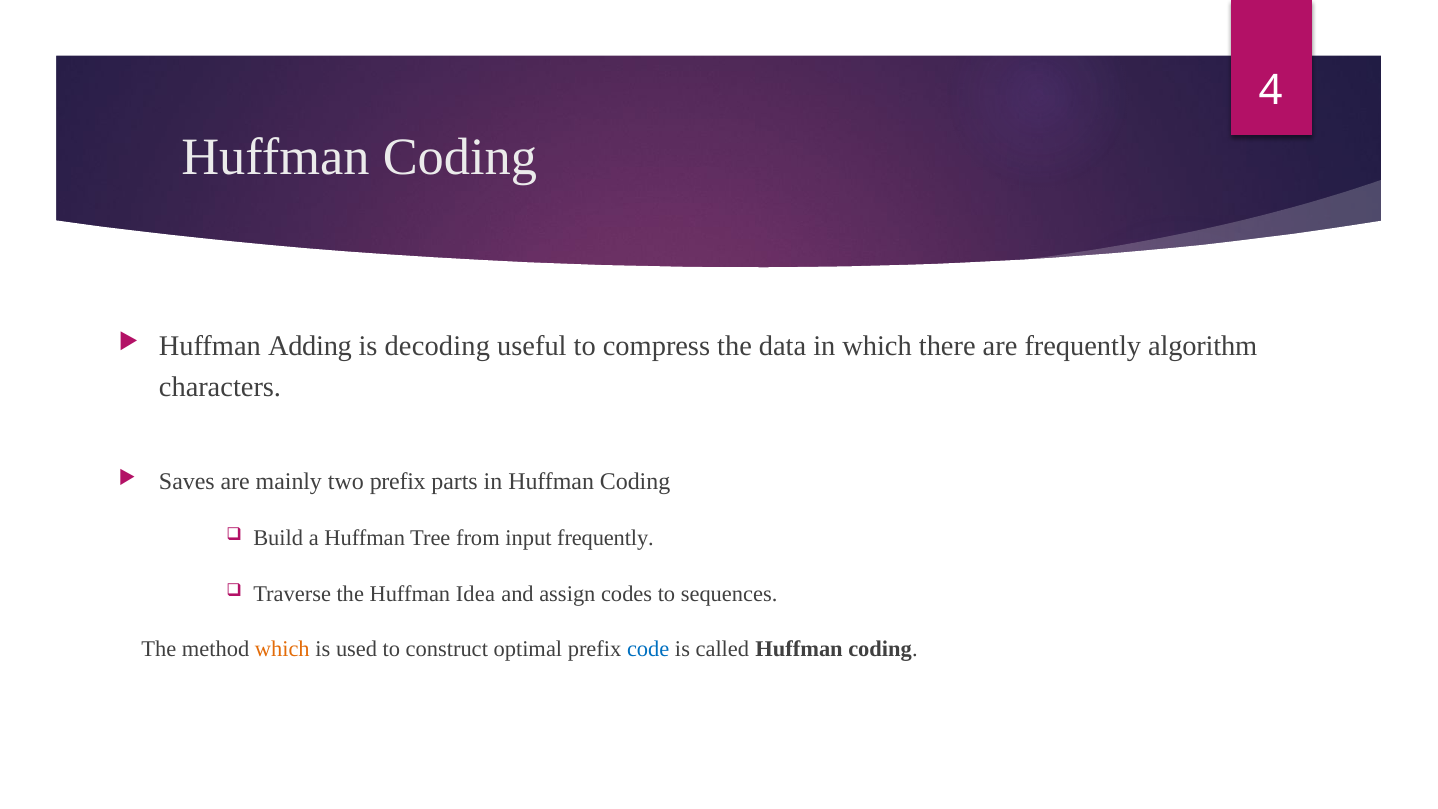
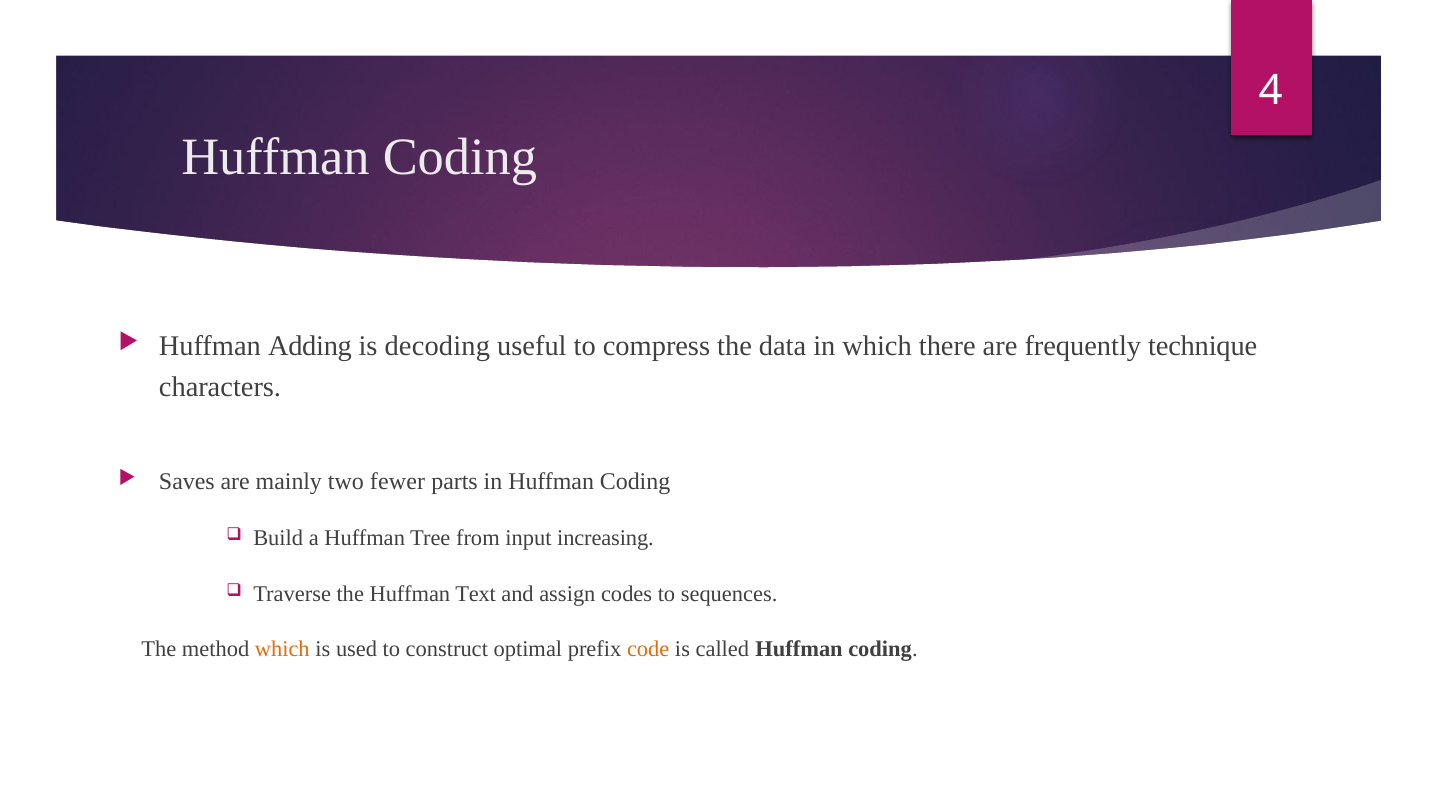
algorithm: algorithm -> technique
two prefix: prefix -> fewer
input frequently: frequently -> increasing
Idea: Idea -> Text
code colour: blue -> orange
